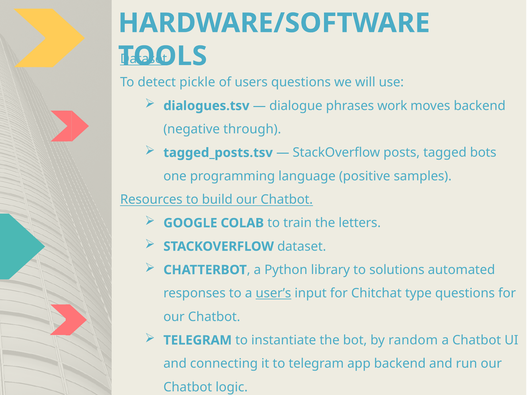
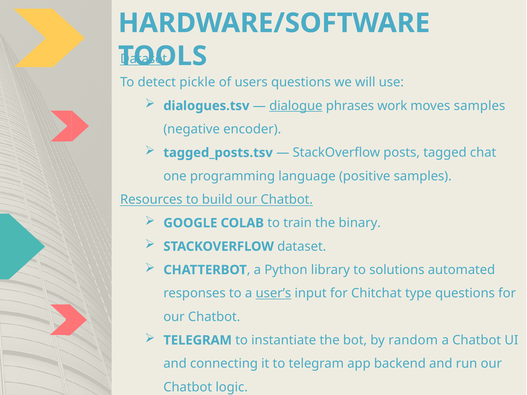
dialogue underline: none -> present
moves backend: backend -> samples
through: through -> encoder
bots: bots -> chat
letters: letters -> binary
